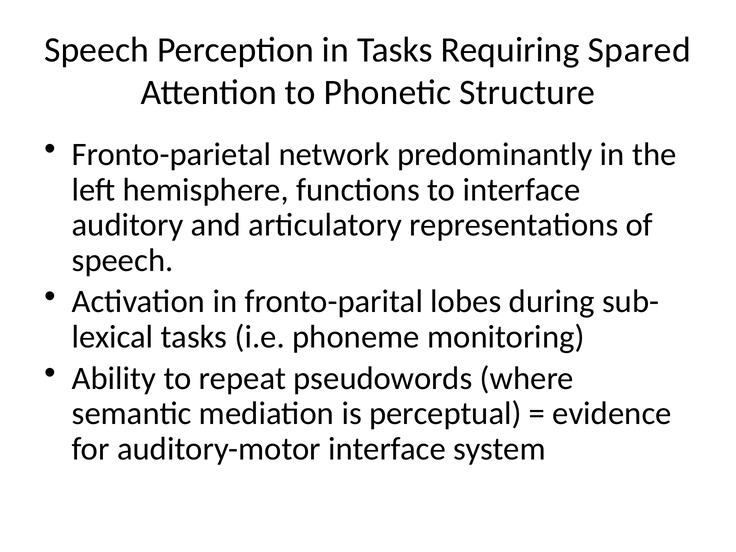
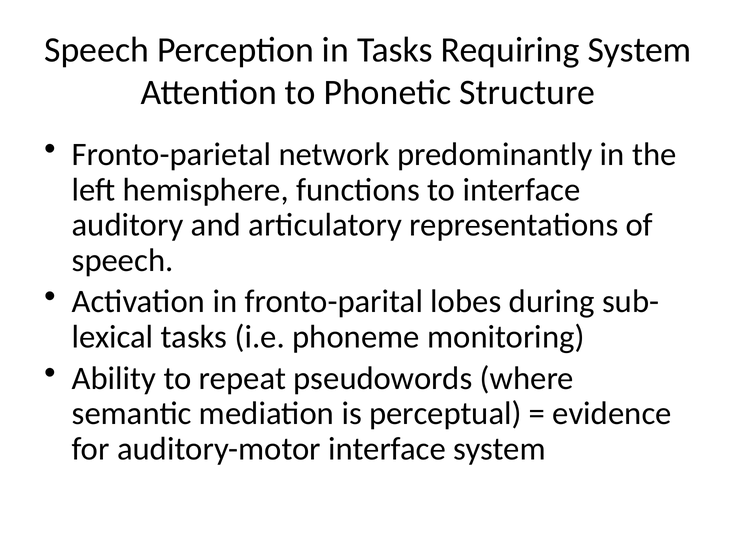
Requiring Spared: Spared -> System
